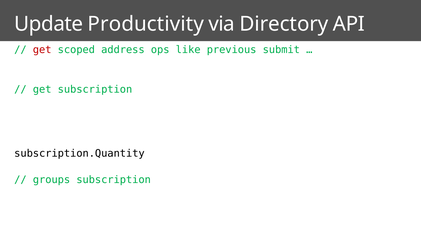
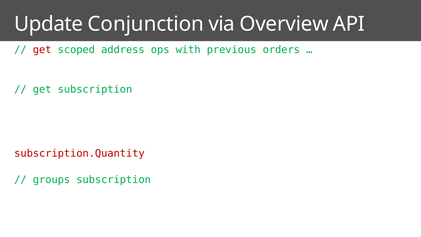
Productivity: Productivity -> Conjunction
Directory: Directory -> Overview
like: like -> with
submit: submit -> orders
subscription.Quantity colour: black -> red
